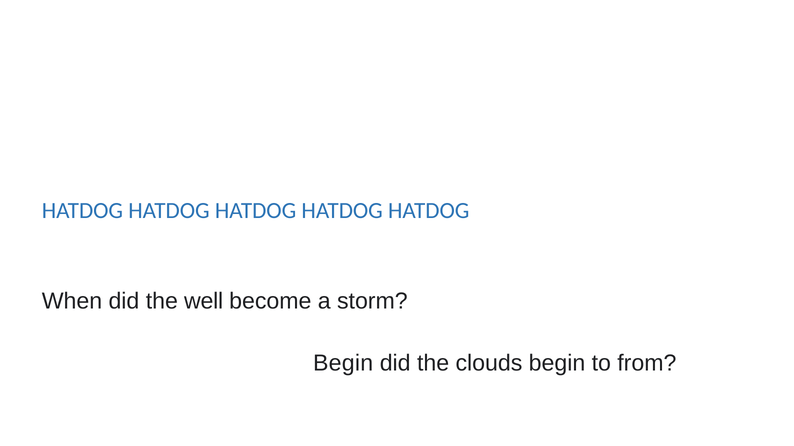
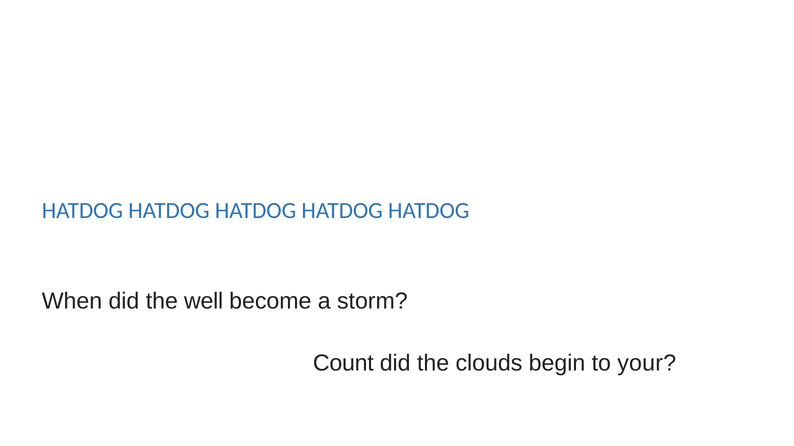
Begin at (343, 364): Begin -> Count
from: from -> your
